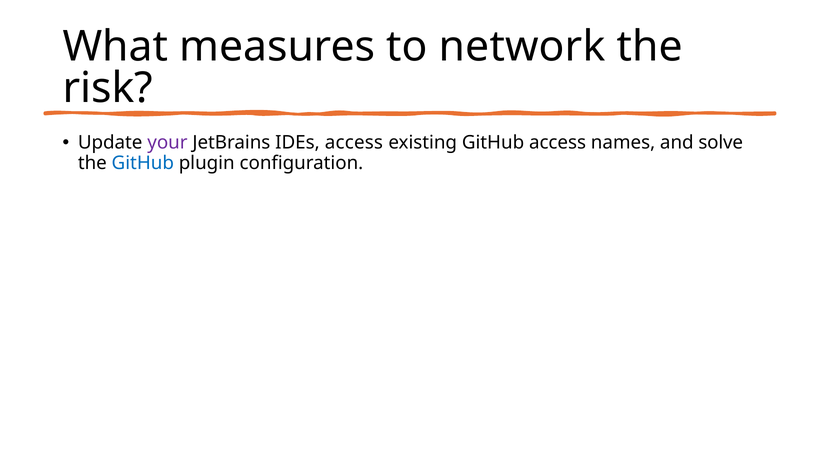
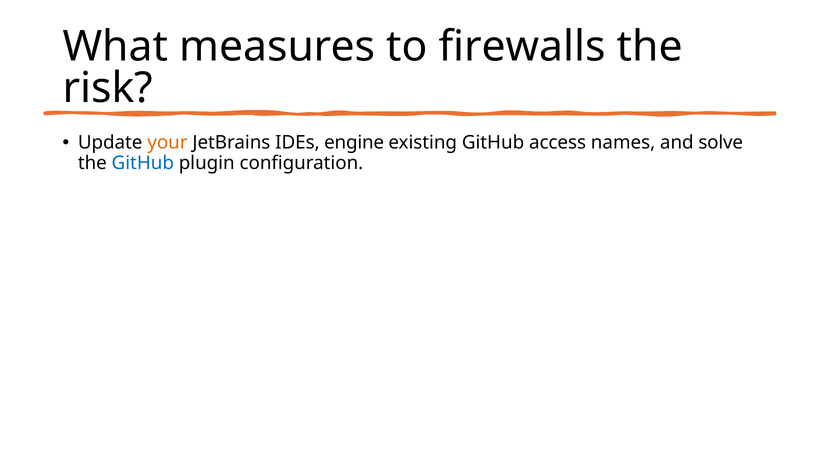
network: network -> firewalls
your colour: purple -> orange
IDEs access: access -> engine
